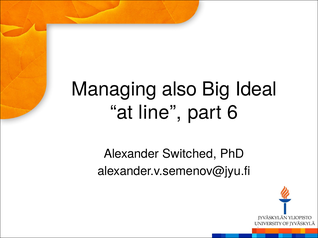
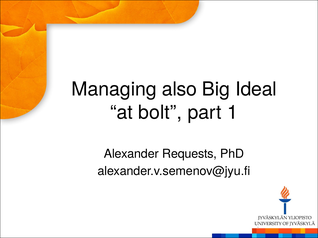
line: line -> bolt
6: 6 -> 1
Switched: Switched -> Requests
